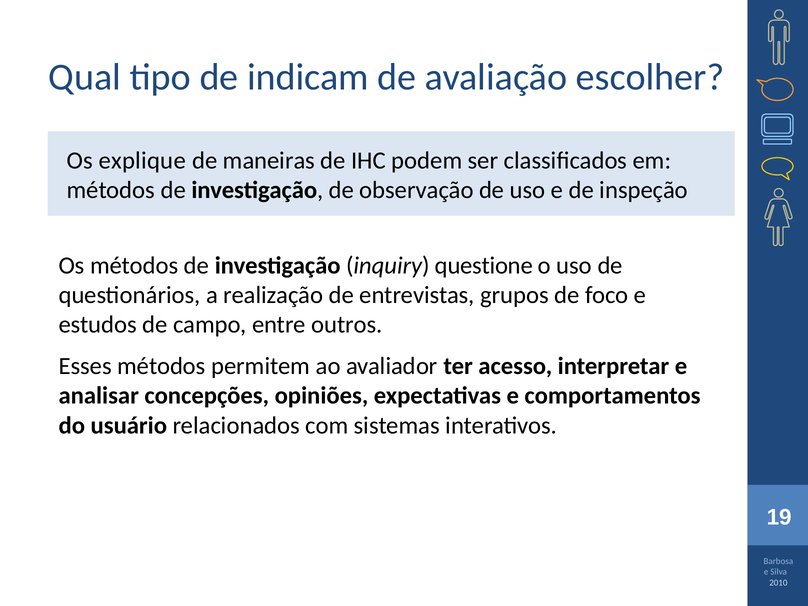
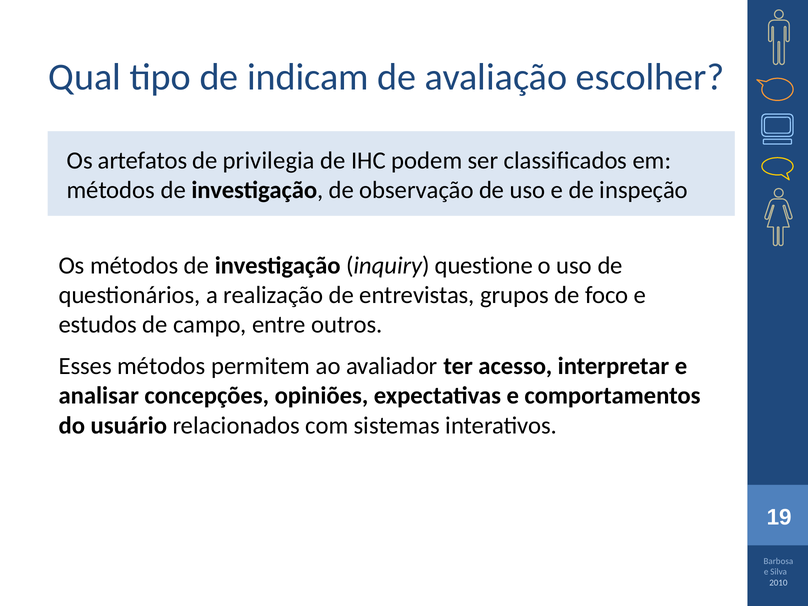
explique: explique -> artefatos
maneiras: maneiras -> privilegia
